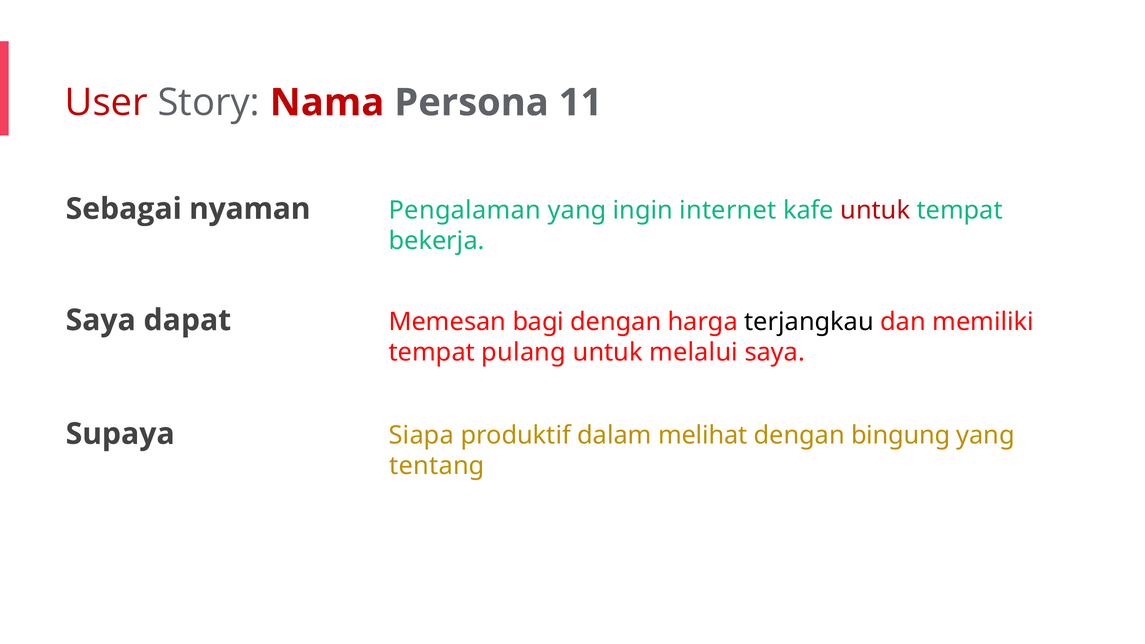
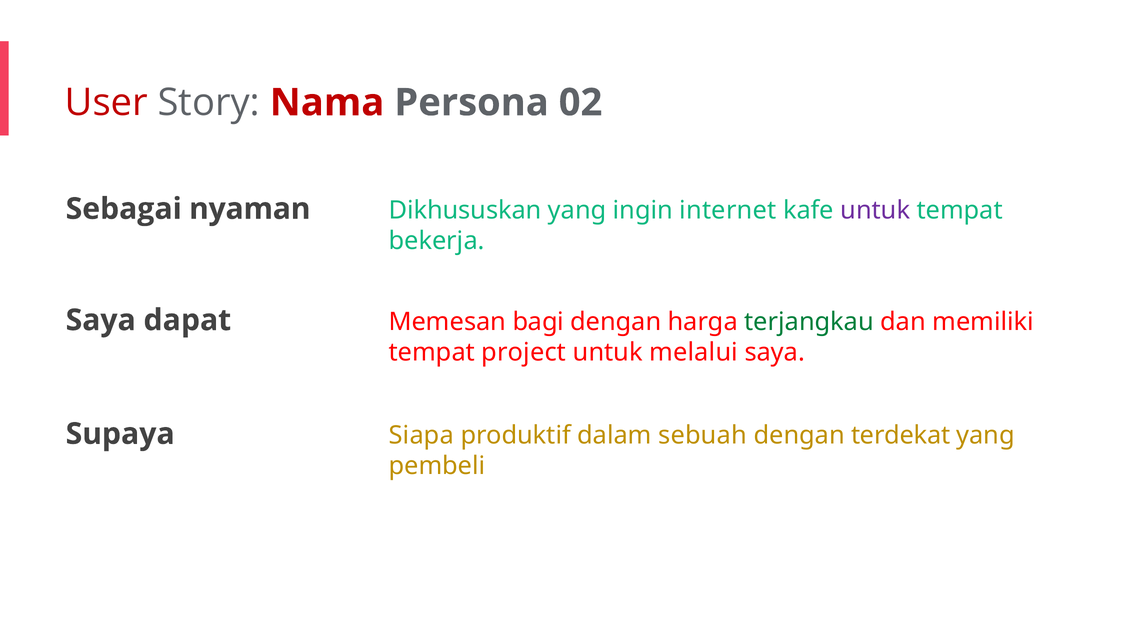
11: 11 -> 02
Pengalaman: Pengalaman -> Dikhususkan
untuk at (875, 211) colour: red -> purple
terjangkau colour: black -> green
pulang: pulang -> project
melihat: melihat -> sebuah
bingung: bingung -> terdekat
tentang: tentang -> pembeli
